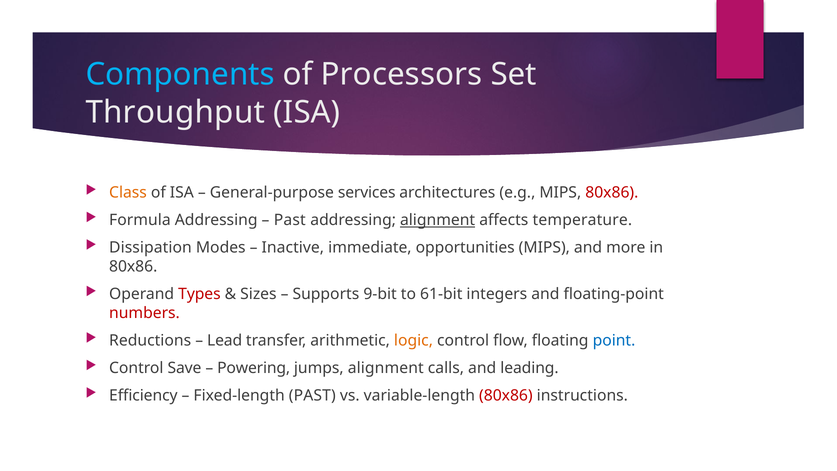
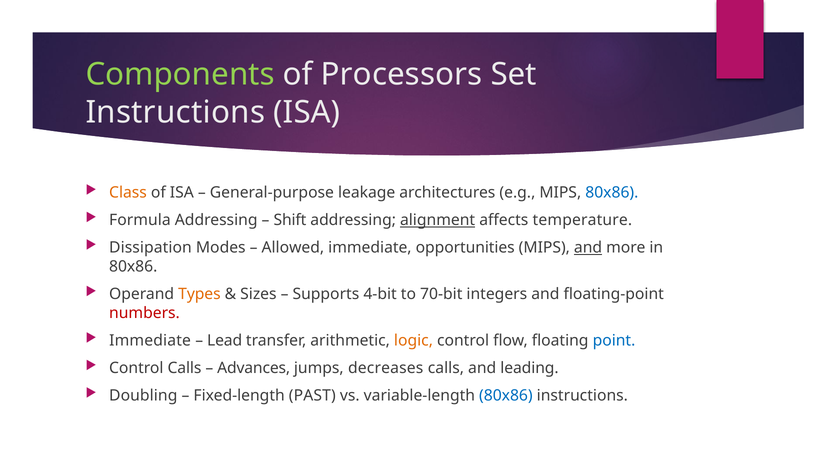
Components colour: light blue -> light green
Throughput at (175, 112): Throughput -> Instructions
services: services -> leakage
80x86 at (612, 192) colour: red -> blue
Past at (290, 220): Past -> Shift
Inactive: Inactive -> Allowed
and at (588, 248) underline: none -> present
Types colour: red -> orange
9-bit: 9-bit -> 4-bit
61-bit: 61-bit -> 70-bit
Reductions at (150, 340): Reductions -> Immediate
Control Save: Save -> Calls
Powering: Powering -> Advances
jumps alignment: alignment -> decreases
Efficiency: Efficiency -> Doubling
80x86 at (506, 395) colour: red -> blue
